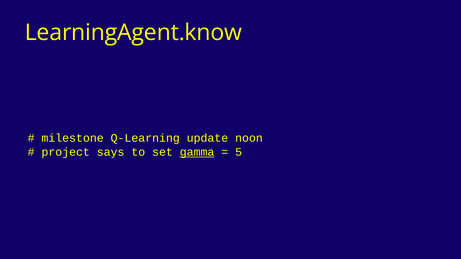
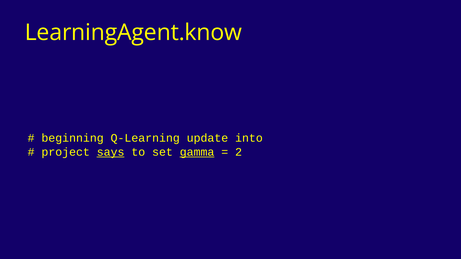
milestone: milestone -> beginning
noon: noon -> into
says underline: none -> present
5: 5 -> 2
